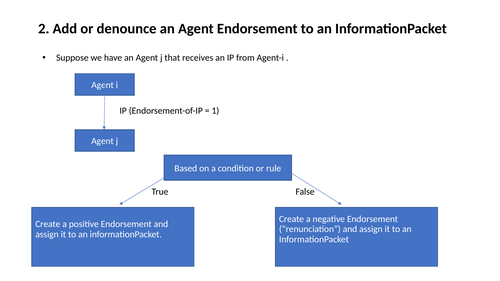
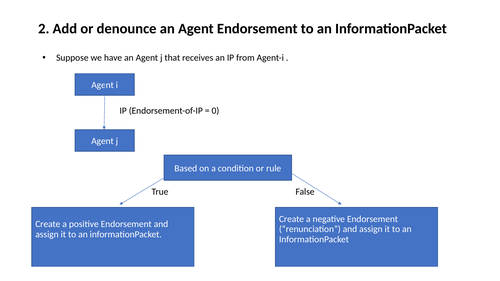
1: 1 -> 0
